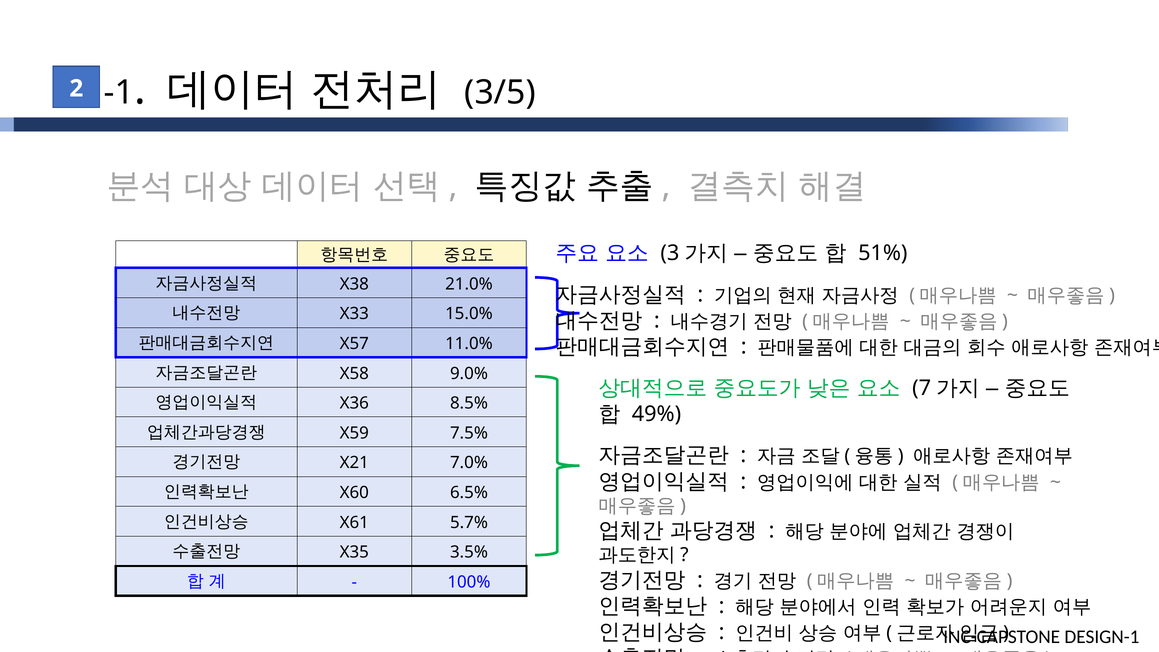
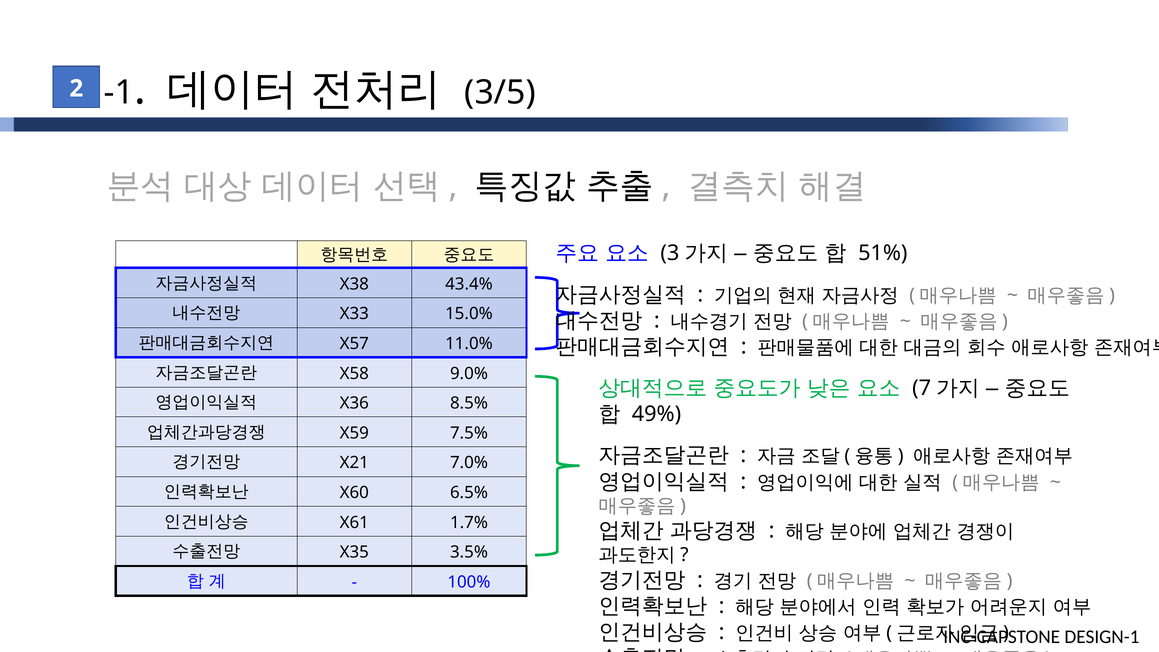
21.0%: 21.0% -> 43.4%
5.7%: 5.7% -> 1.7%
